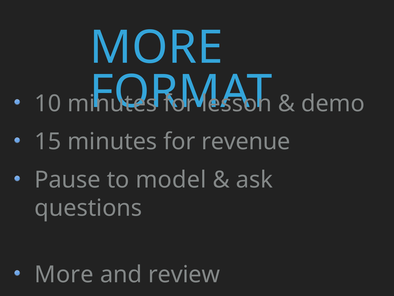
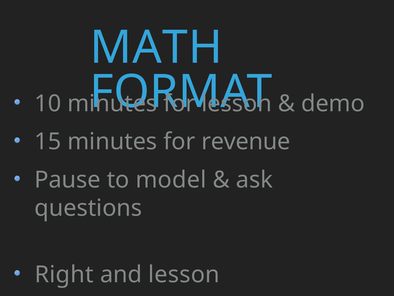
MORE at (156, 47): MORE -> MATH
More at (64, 274): More -> Right
and review: review -> lesson
